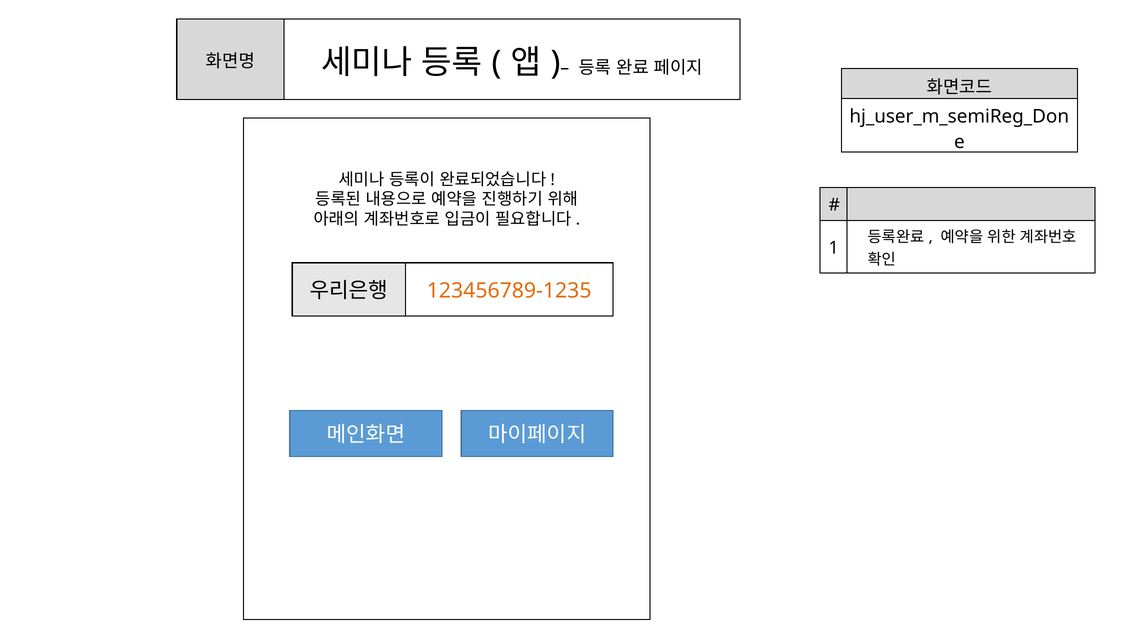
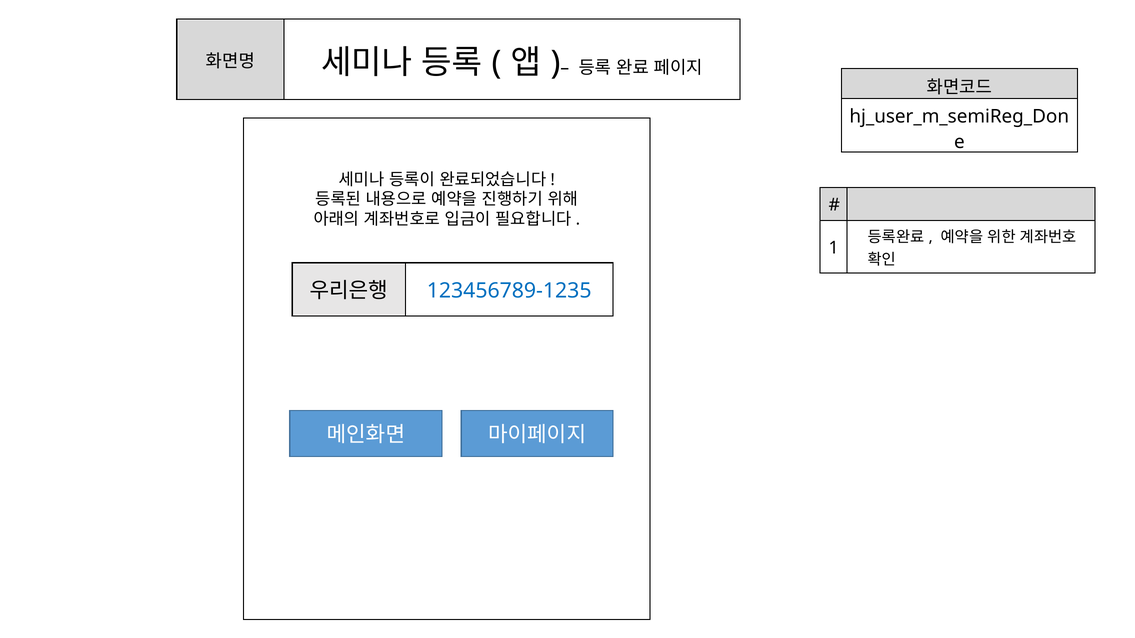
123456789-1235 colour: orange -> blue
